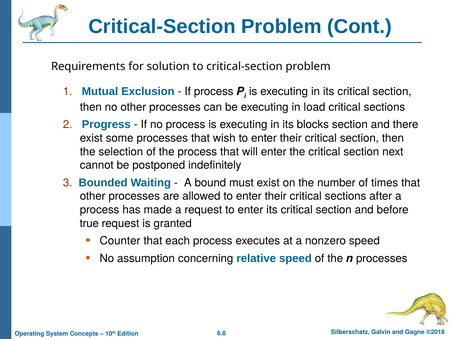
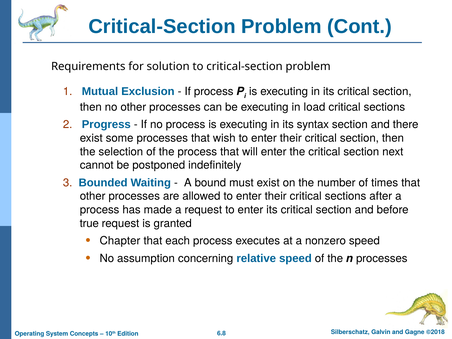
blocks: blocks -> syntax
Counter: Counter -> Chapter
